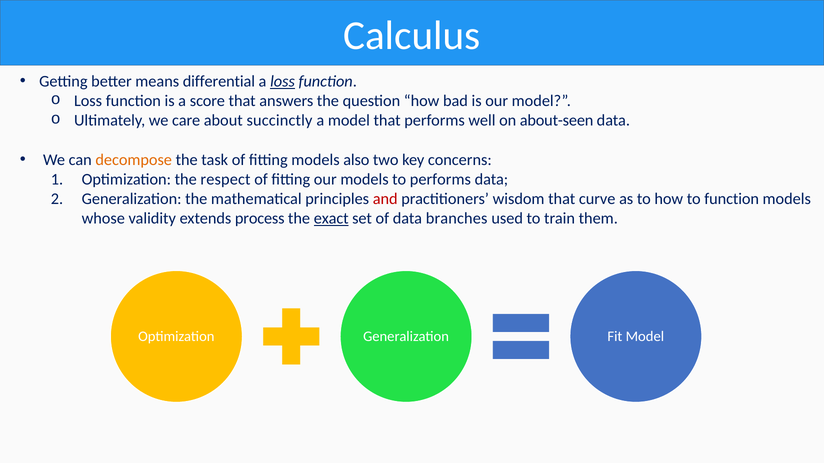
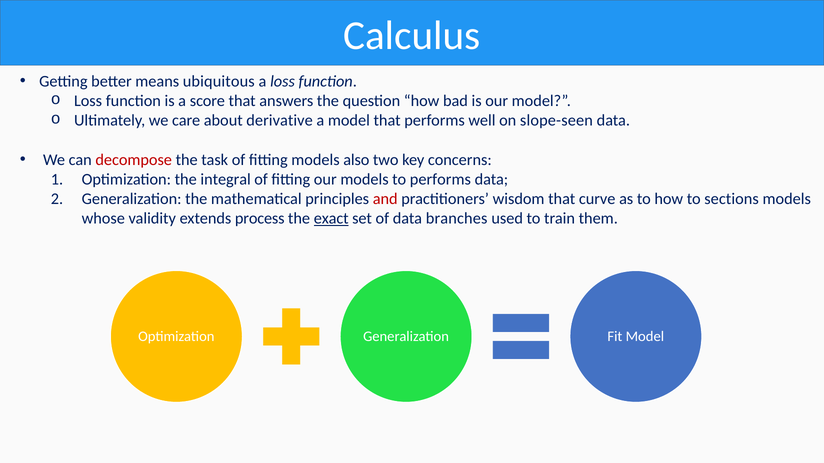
differential: differential -> ubiquitous
loss at (283, 82) underline: present -> none
succinctly: succinctly -> derivative
about-seen: about-seen -> slope-seen
decompose colour: orange -> red
respect: respect -> integral
to function: function -> sections
